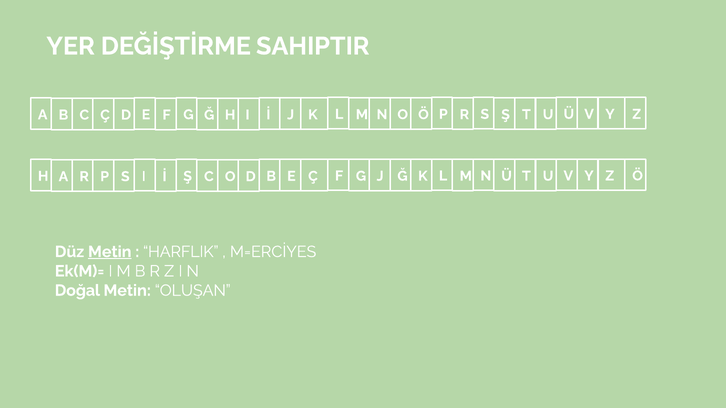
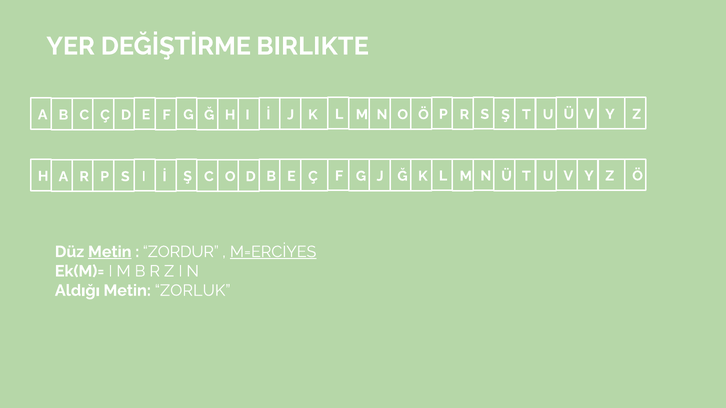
SAHIPTIR: SAHIPTIR -> BIRLIKTE
HARFLIK: HARFLIK -> ZORDUR
M=ERCİYES underline: none -> present
Doğal: Doğal -> Aldığı
OLUŞAN: OLUŞAN -> ZORLUK
